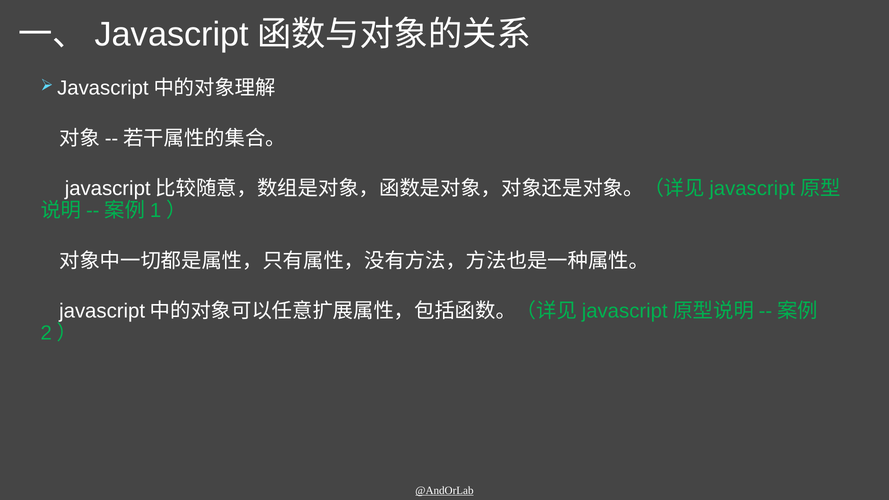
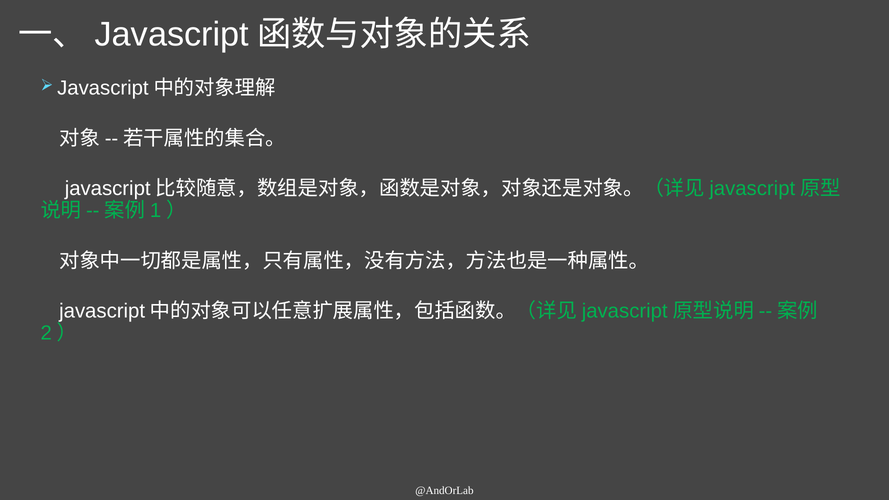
@AndOrLab underline: present -> none
